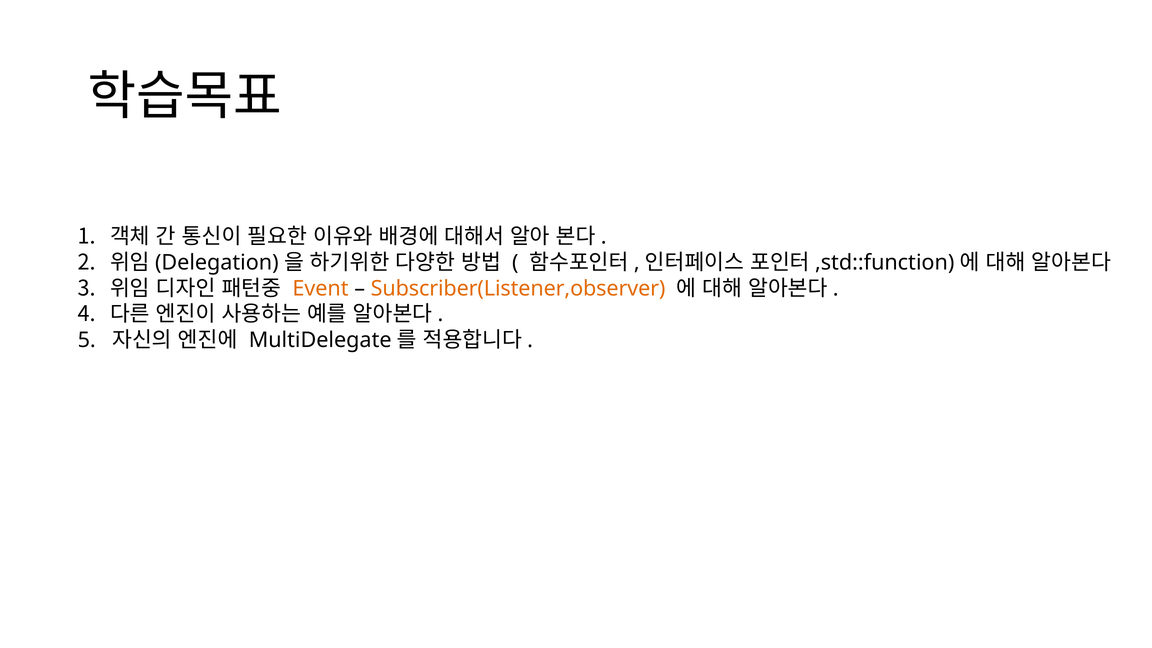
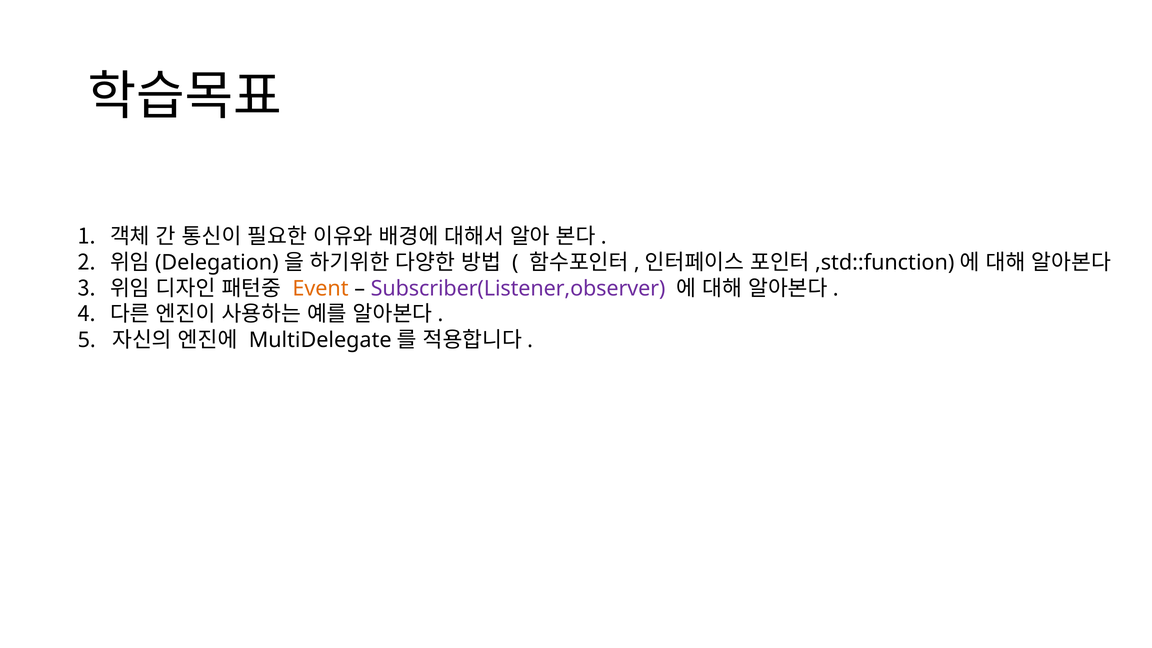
Subscriber(Listener,observer colour: orange -> purple
